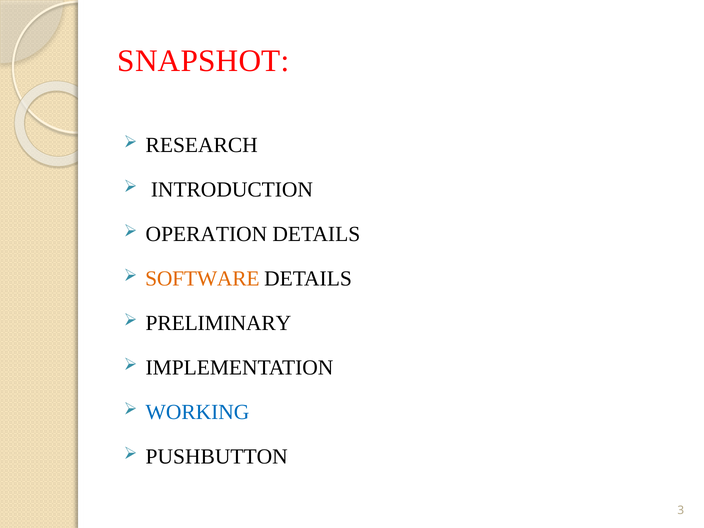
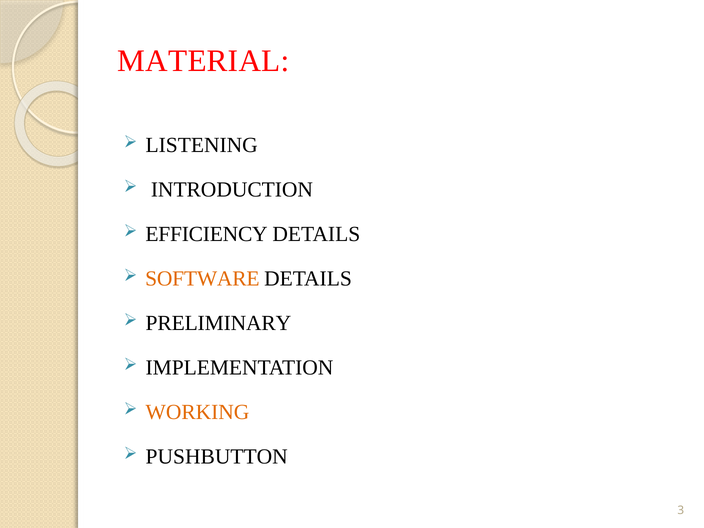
SNAPSHOT: SNAPSHOT -> MATERIAL
RESEARCH: RESEARCH -> LISTENING
OPERATION: OPERATION -> EFFICIENCY
WORKING colour: blue -> orange
